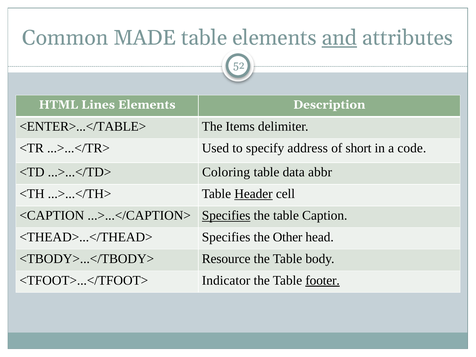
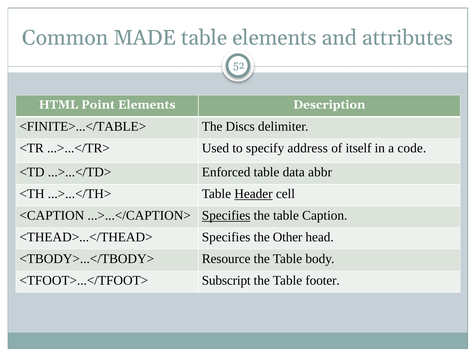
and underline: present -> none
Lines: Lines -> Point
<ENTER>...</TABLE>: <ENTER>...</TABLE> -> <FINITE>...</TABLE>
Items: Items -> Discs
short: short -> itself
Coloring: Coloring -> Enforced
Indicator: Indicator -> Subscript
footer underline: present -> none
